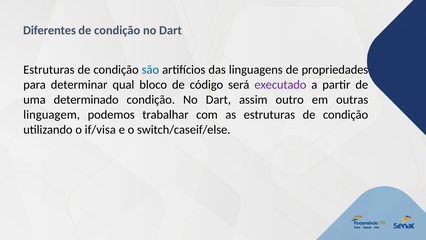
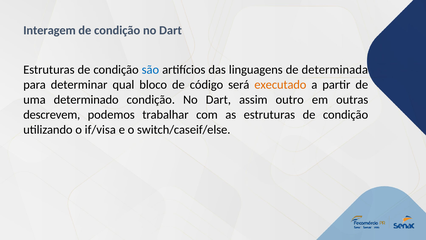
Diferentes: Diferentes -> Interagem
propriedades: propriedades -> determinada
executado colour: purple -> orange
linguagem: linguagem -> descrevem
